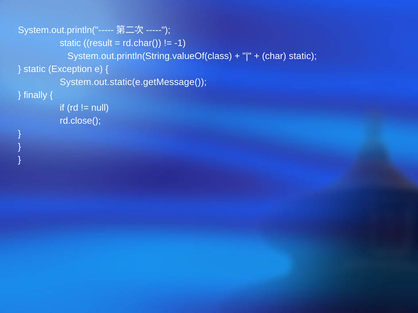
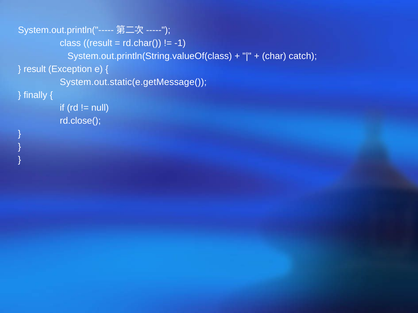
static at (70, 43): static -> class
char static: static -> catch
static at (35, 69): static -> result
